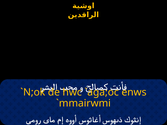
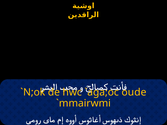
enws: enws -> oude
